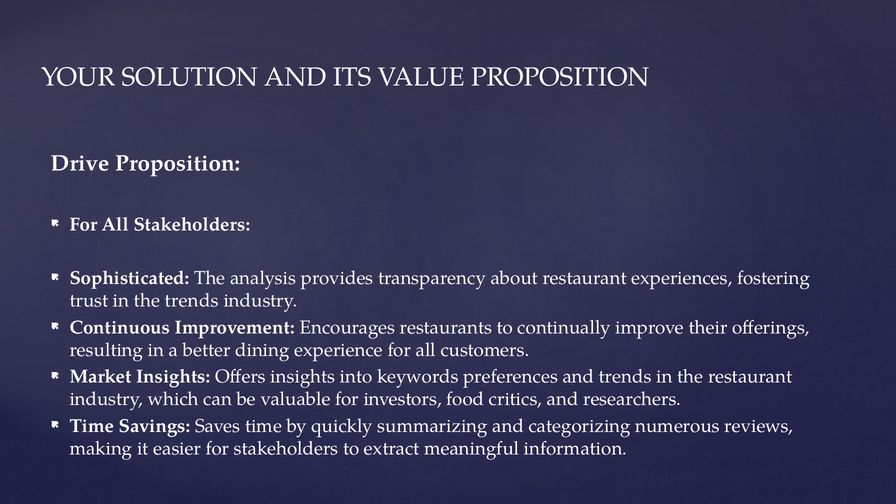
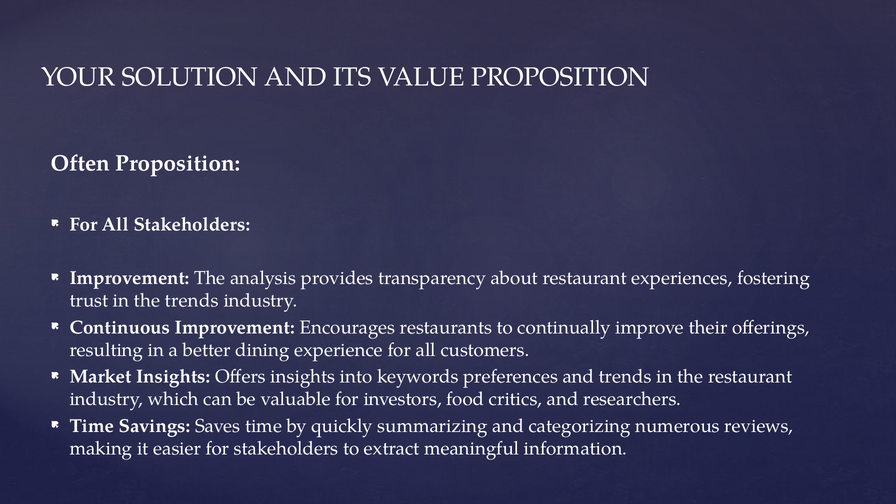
Drive: Drive -> Often
Sophisticated at (130, 278): Sophisticated -> Improvement
